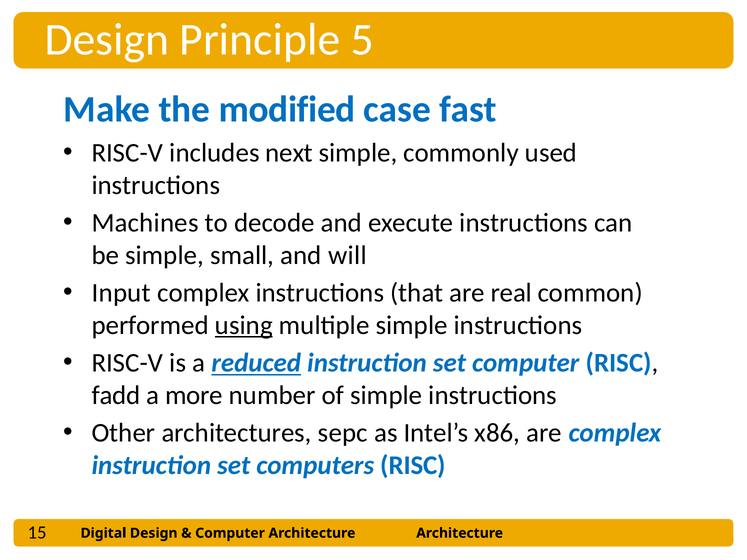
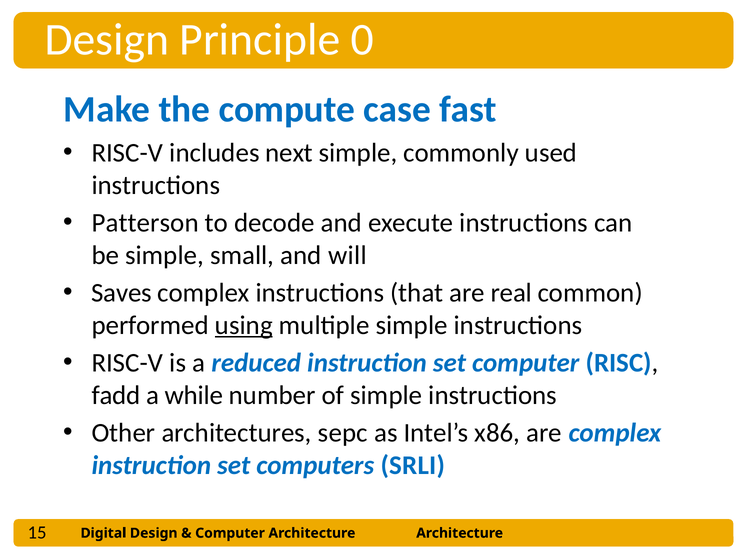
5: 5 -> 0
modified: modified -> compute
Machines: Machines -> Patterson
Input: Input -> Saves
reduced underline: present -> none
more: more -> while
computers RISC: RISC -> SRLI
